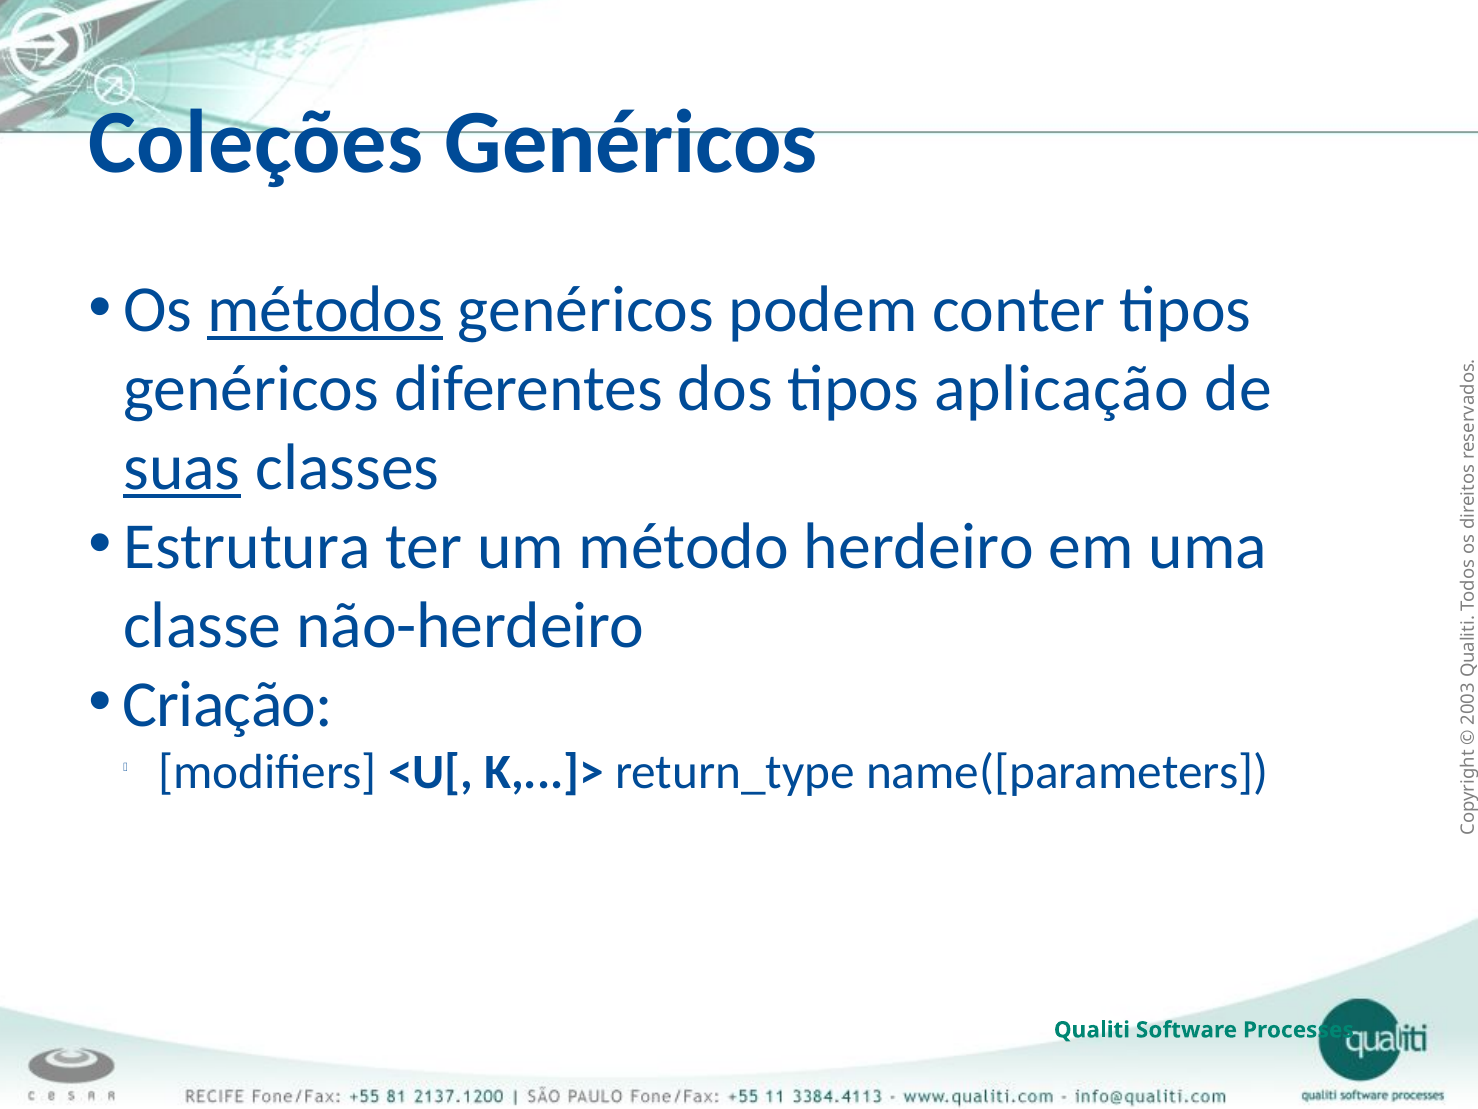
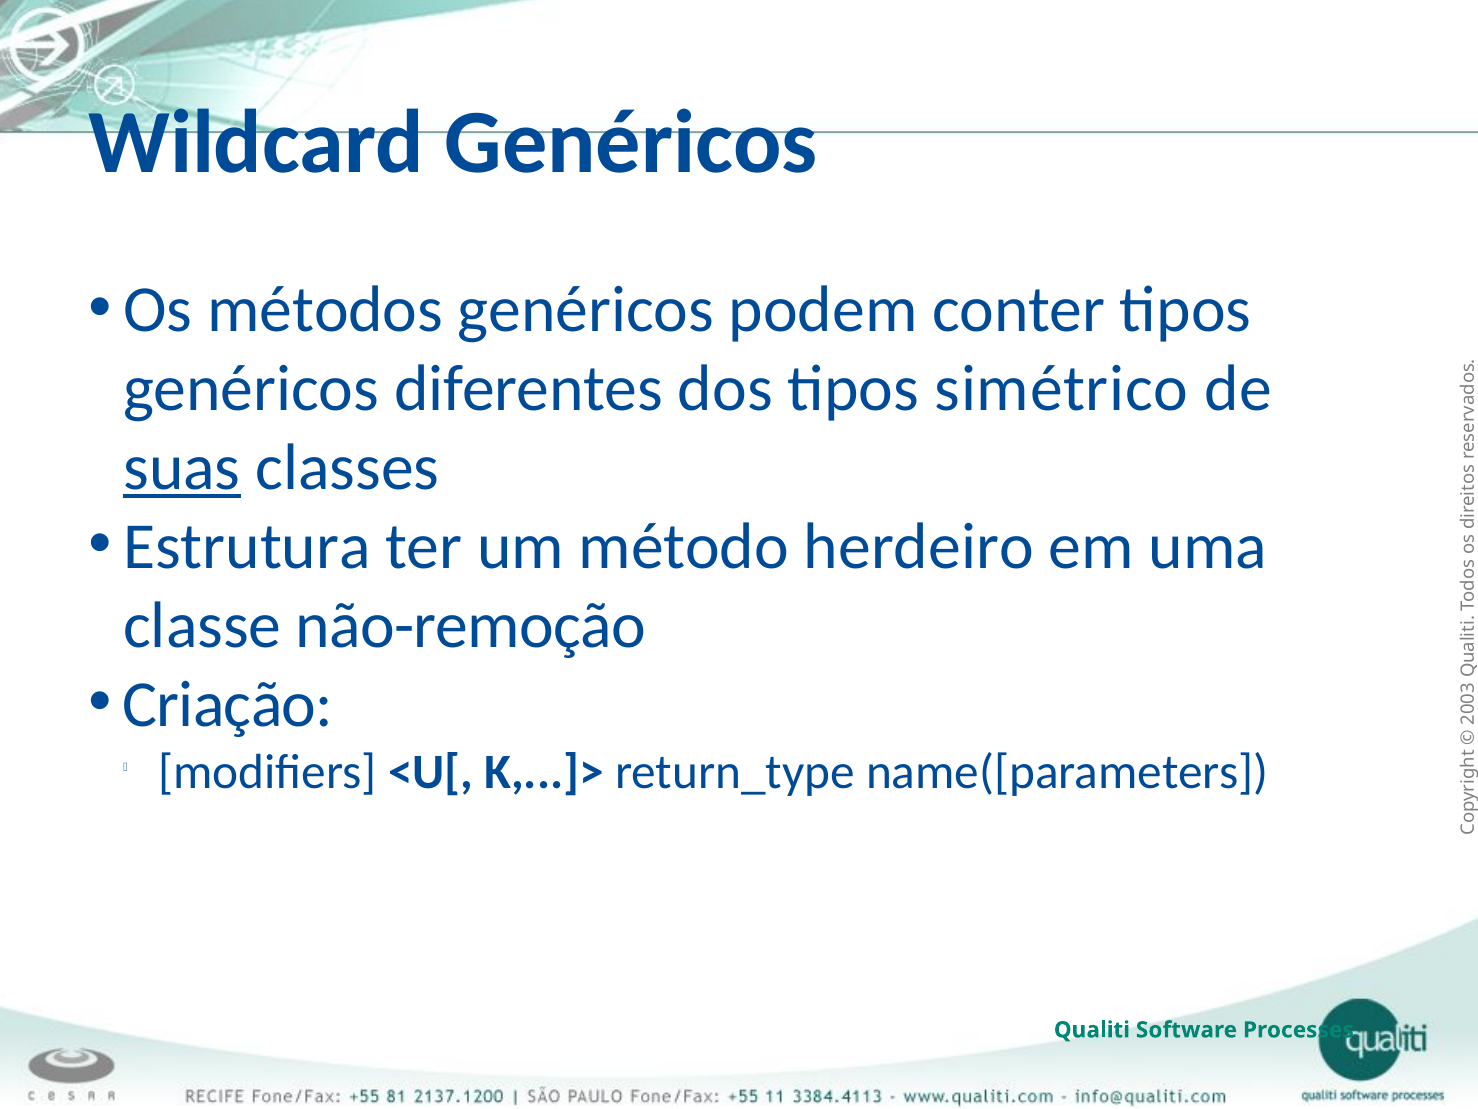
Coleções: Coleções -> Wildcard
métodos underline: present -> none
aplicação: aplicação -> simétrico
não-herdeiro: não-herdeiro -> não-remoção
